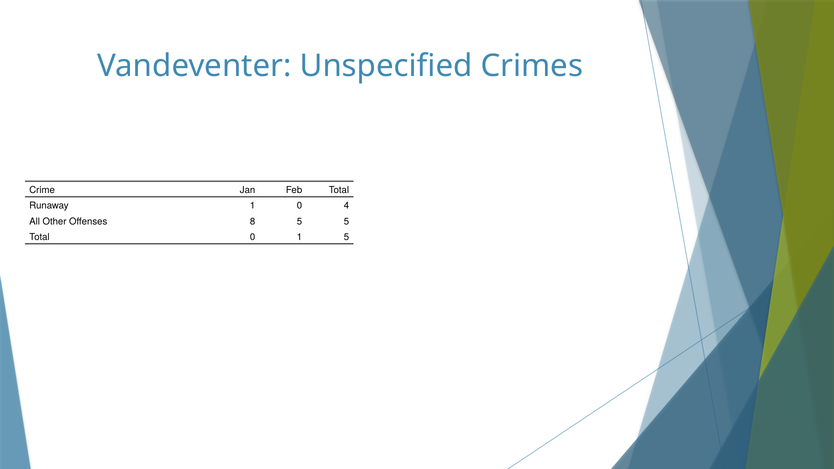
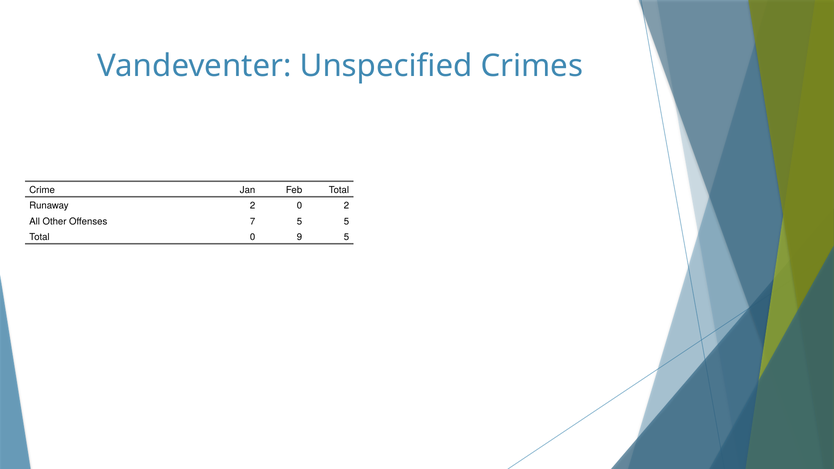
Runaway 1: 1 -> 2
0 4: 4 -> 2
8: 8 -> 7
0 1: 1 -> 9
